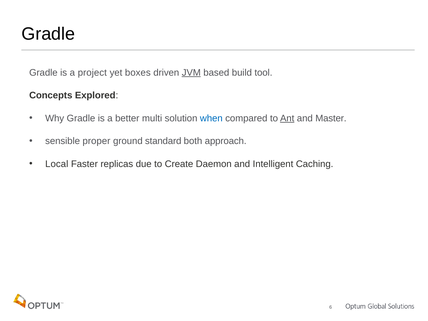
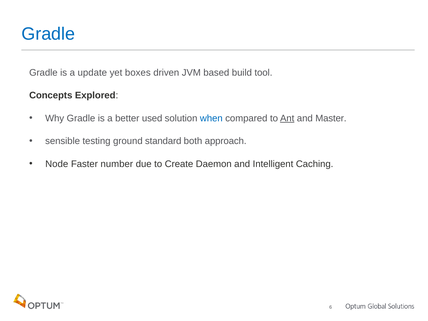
Gradle at (48, 34) colour: black -> blue
project: project -> update
JVM underline: present -> none
multi: multi -> used
proper: proper -> testing
Local: Local -> Node
replicas: replicas -> number
